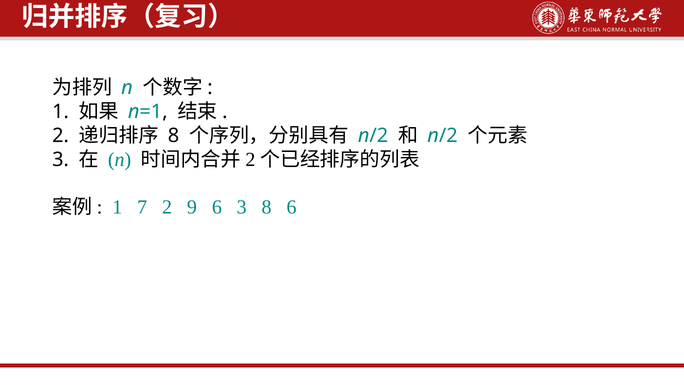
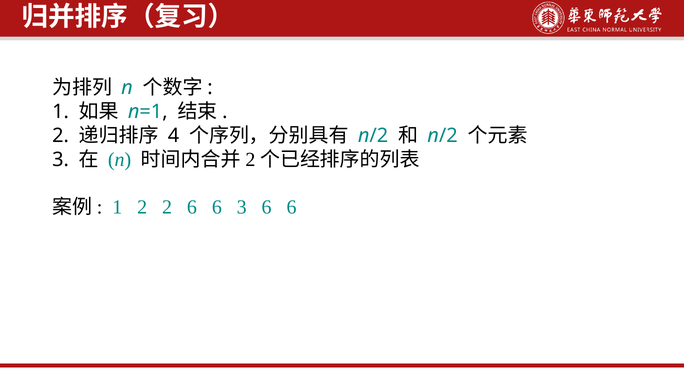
8 at (174, 135): 8 -> 4
1 7: 7 -> 2
2 9: 9 -> 6
3 8: 8 -> 6
